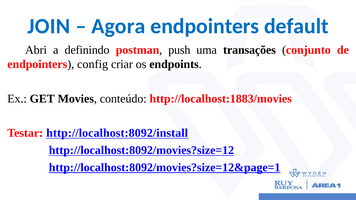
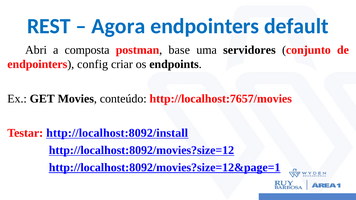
JOIN: JOIN -> REST
definindo: definindo -> composta
push: push -> base
transações: transações -> servidores
http://localhost:1883/movies: http://localhost:1883/movies -> http://localhost:7657/movies
